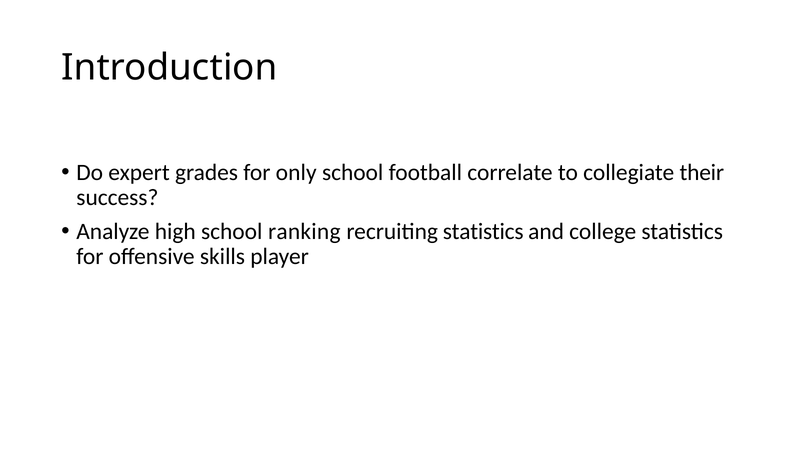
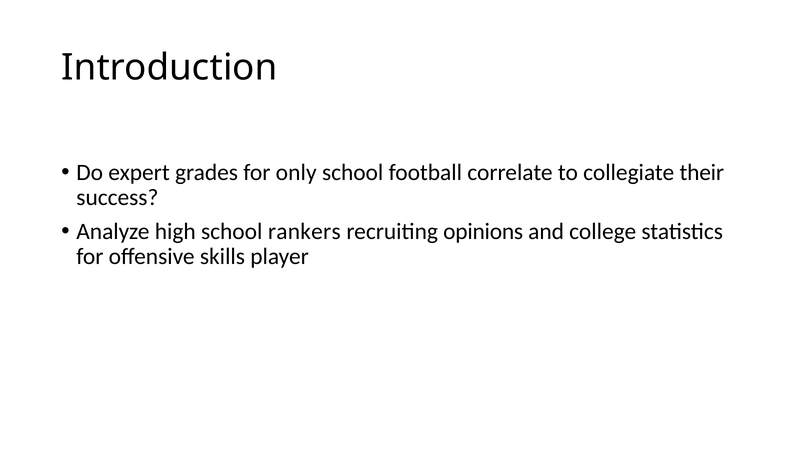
ranking: ranking -> rankers
recruiting statistics: statistics -> opinions
